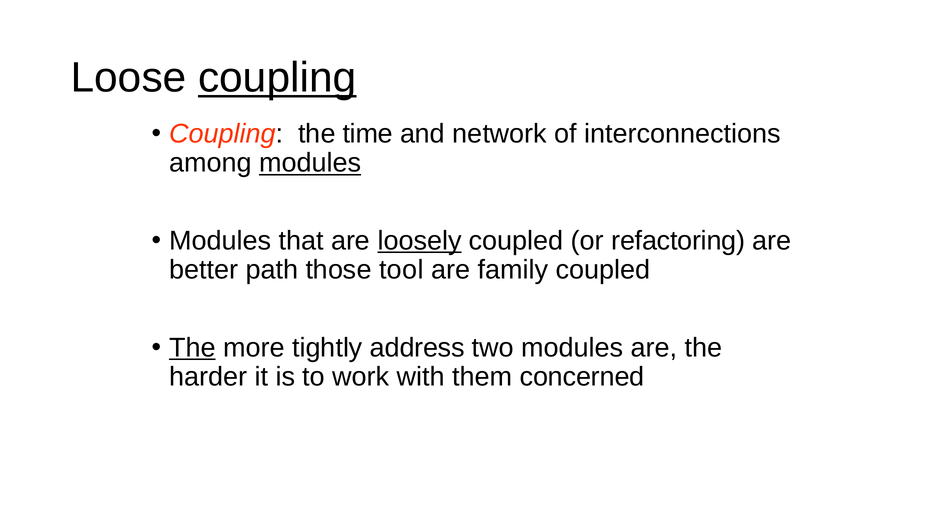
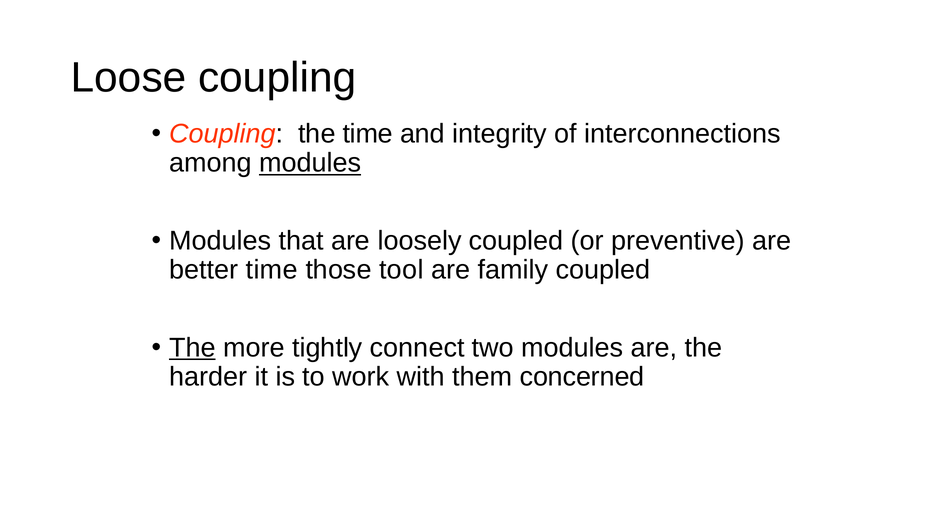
coupling at (277, 78) underline: present -> none
network: network -> integrity
loosely underline: present -> none
refactoring: refactoring -> preventive
better path: path -> time
address: address -> connect
